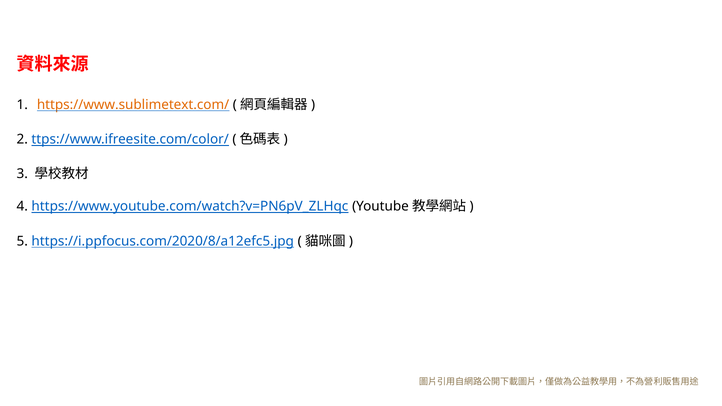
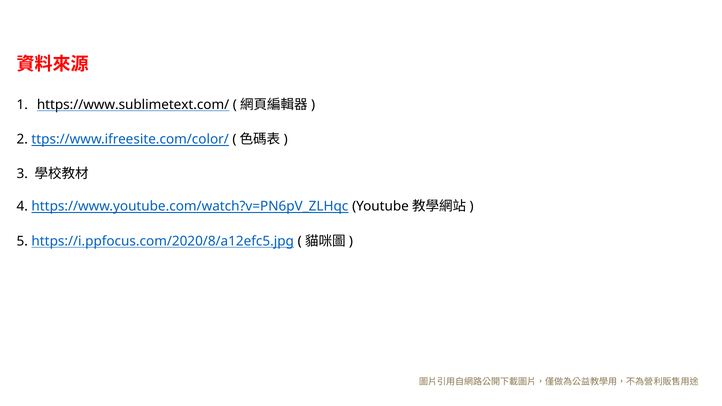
https://www.sublimetext.com/ colour: orange -> black
